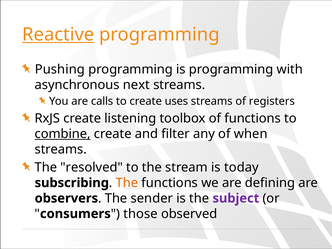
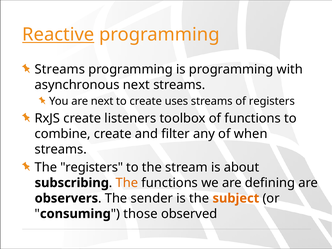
Pushing at (60, 69): Pushing -> Streams
are calls: calls -> next
listening: listening -> listeners
combine underline: present -> none
The resolved: resolved -> registers
today: today -> about
subject colour: purple -> orange
consumers: consumers -> consuming
